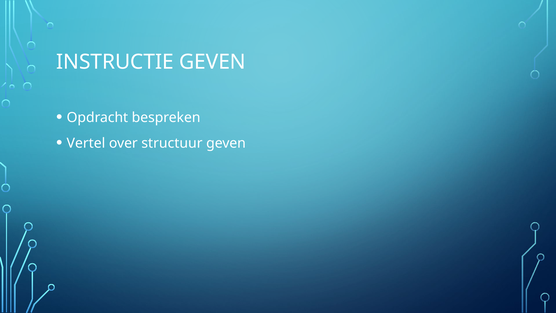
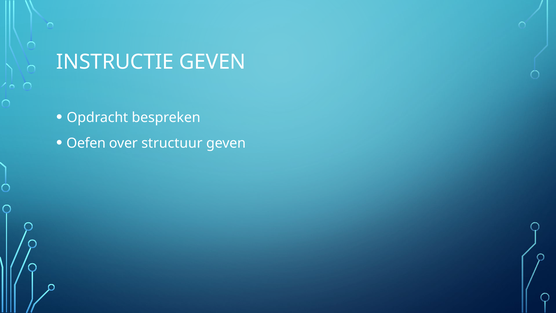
Vertel: Vertel -> Oefen
